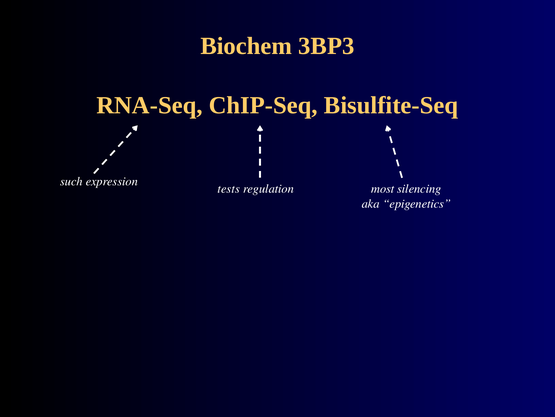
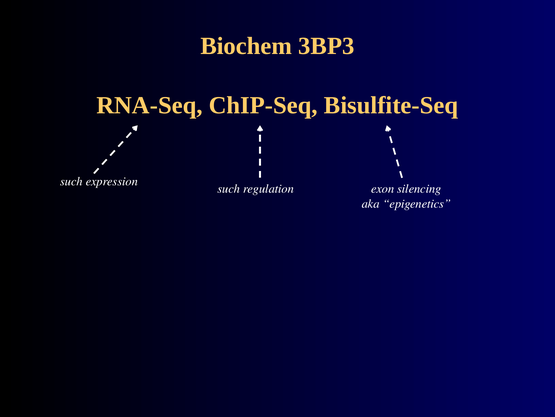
tests at (229, 189): tests -> such
most: most -> exon
